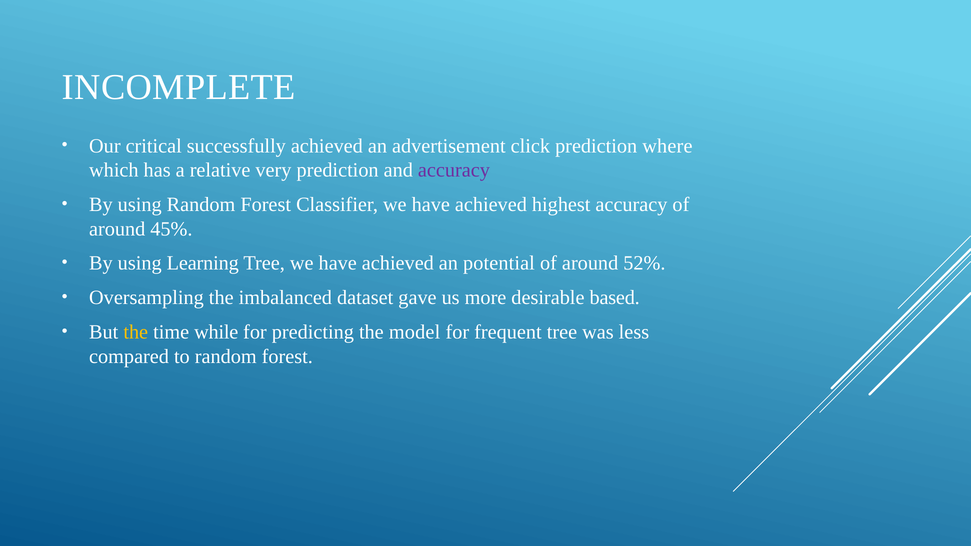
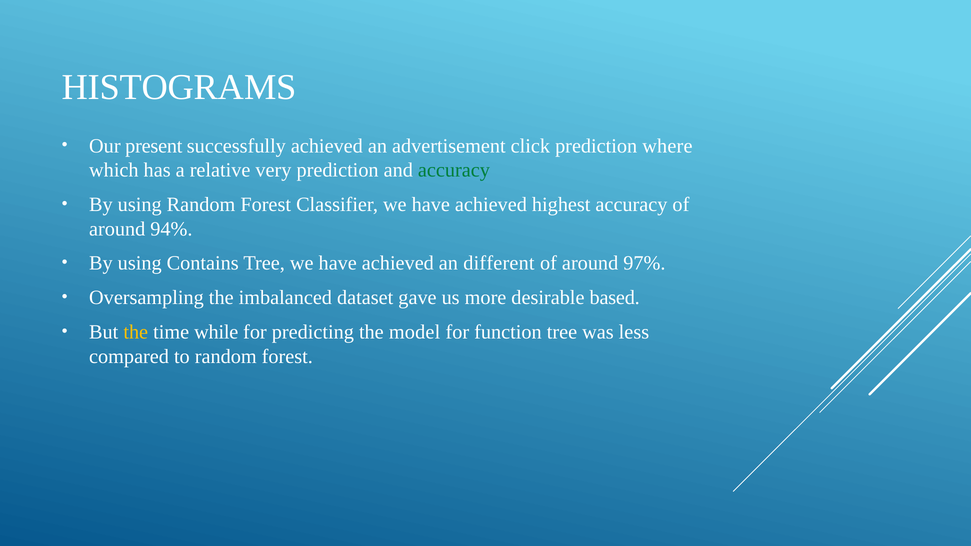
INCOMPLETE: INCOMPLETE -> HISTOGRAMS
critical: critical -> present
accuracy at (454, 170) colour: purple -> green
45%: 45% -> 94%
Learning: Learning -> Contains
potential: potential -> different
52%: 52% -> 97%
frequent: frequent -> function
